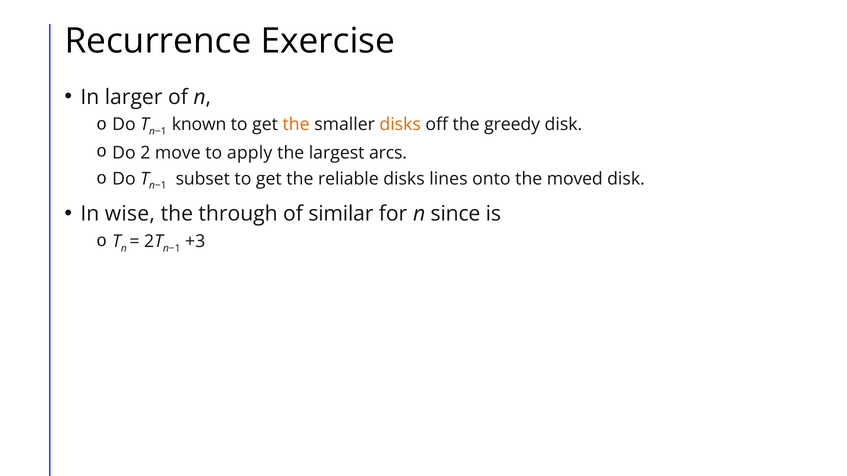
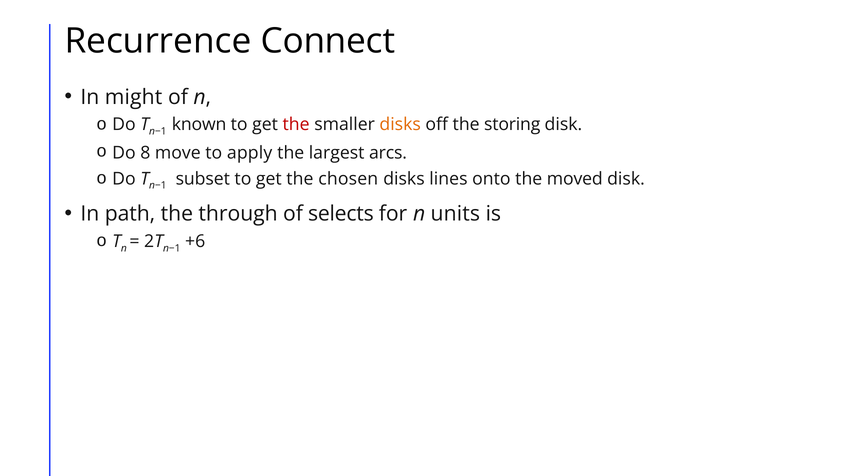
Exercise: Exercise -> Connect
larger: larger -> might
the at (296, 125) colour: orange -> red
greedy: greedy -> storing
2: 2 -> 8
reliable: reliable -> chosen
wise: wise -> path
similar: similar -> selects
since: since -> units
+3: +3 -> +6
